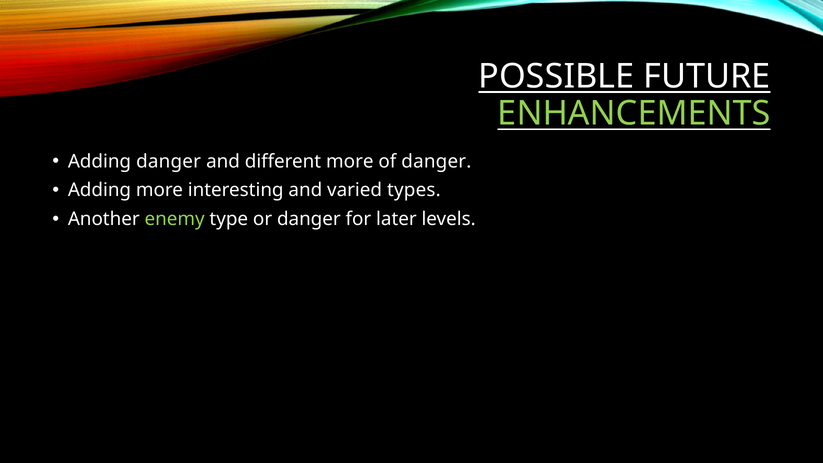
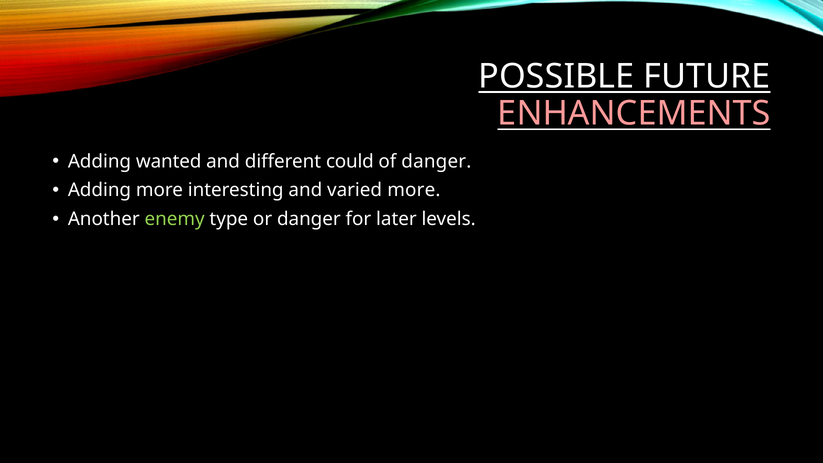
ENHANCEMENTS colour: light green -> pink
Adding danger: danger -> wanted
different more: more -> could
varied types: types -> more
